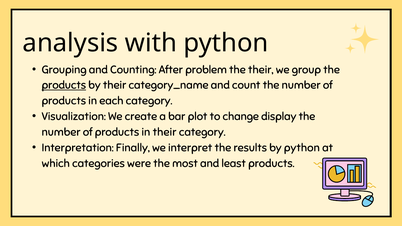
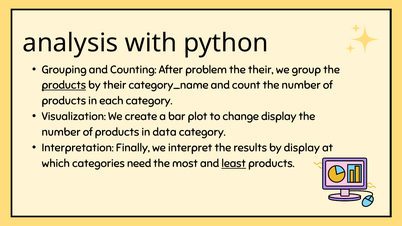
in their: their -> data
by python: python -> display
were: were -> need
least underline: none -> present
